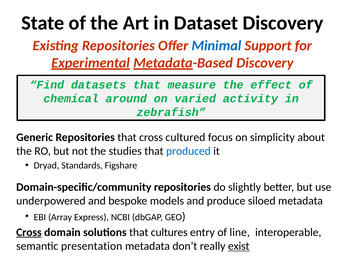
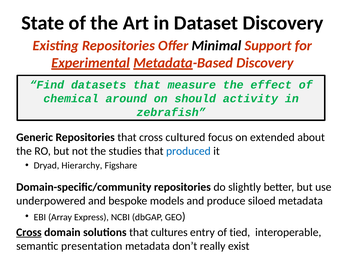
Minimal colour: blue -> black
varied: varied -> should
simplicity: simplicity -> extended
Standards: Standards -> Hierarchy
line: line -> tied
exist underline: present -> none
